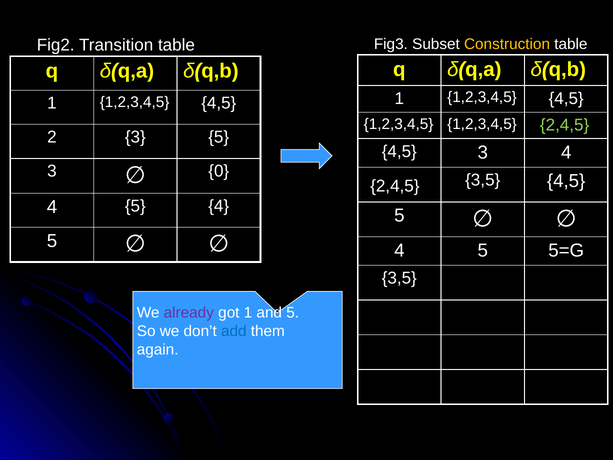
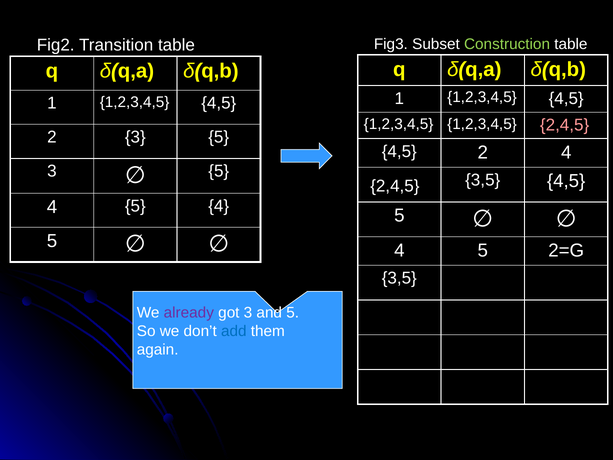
Construction colour: yellow -> light green
2,4,5 at (565, 125) colour: light green -> pink
3 at (483, 152): 3 -> 2
0 at (219, 171): 0 -> 5
5=G: 5=G -> 2=G
got 1: 1 -> 3
